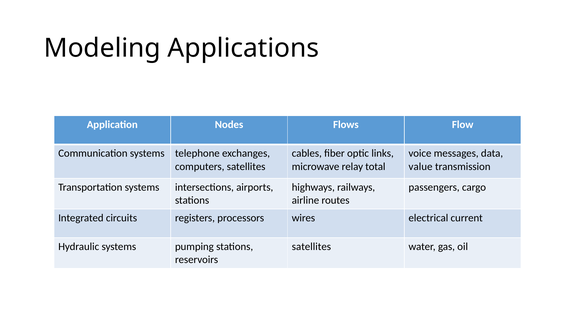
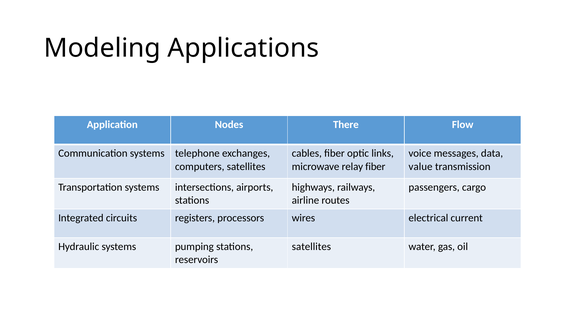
Flows: Flows -> There
relay total: total -> fiber
